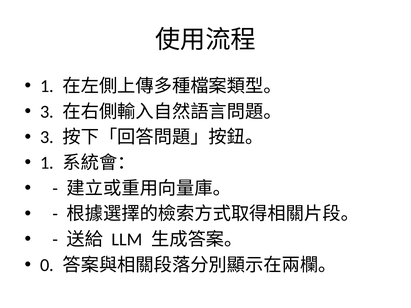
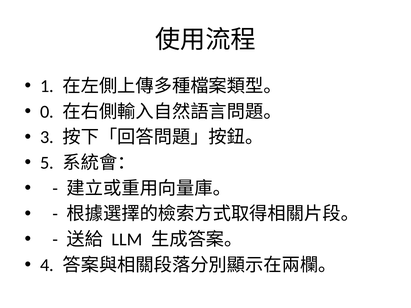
3 at (47, 112): 3 -> 0
1 at (47, 163): 1 -> 5
0: 0 -> 4
